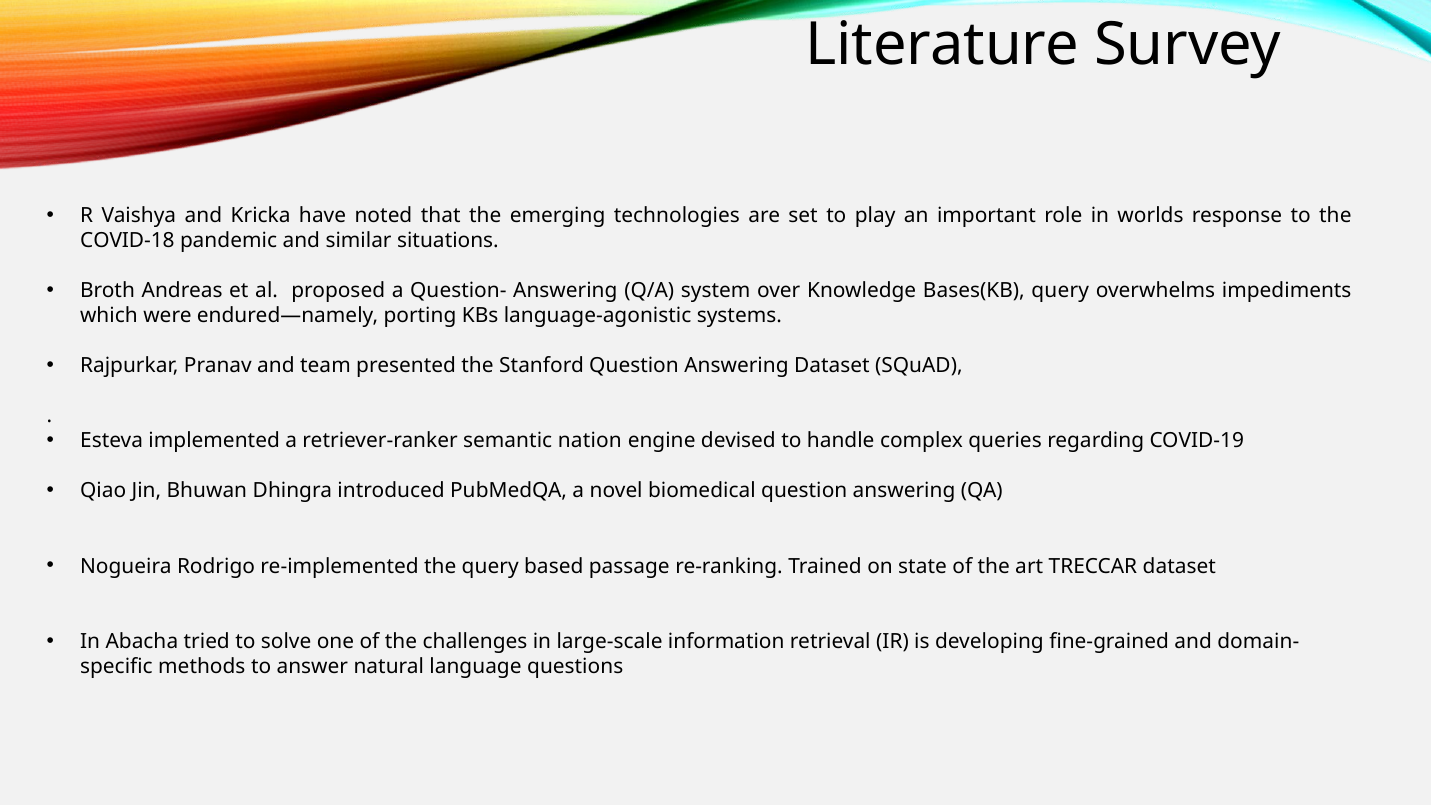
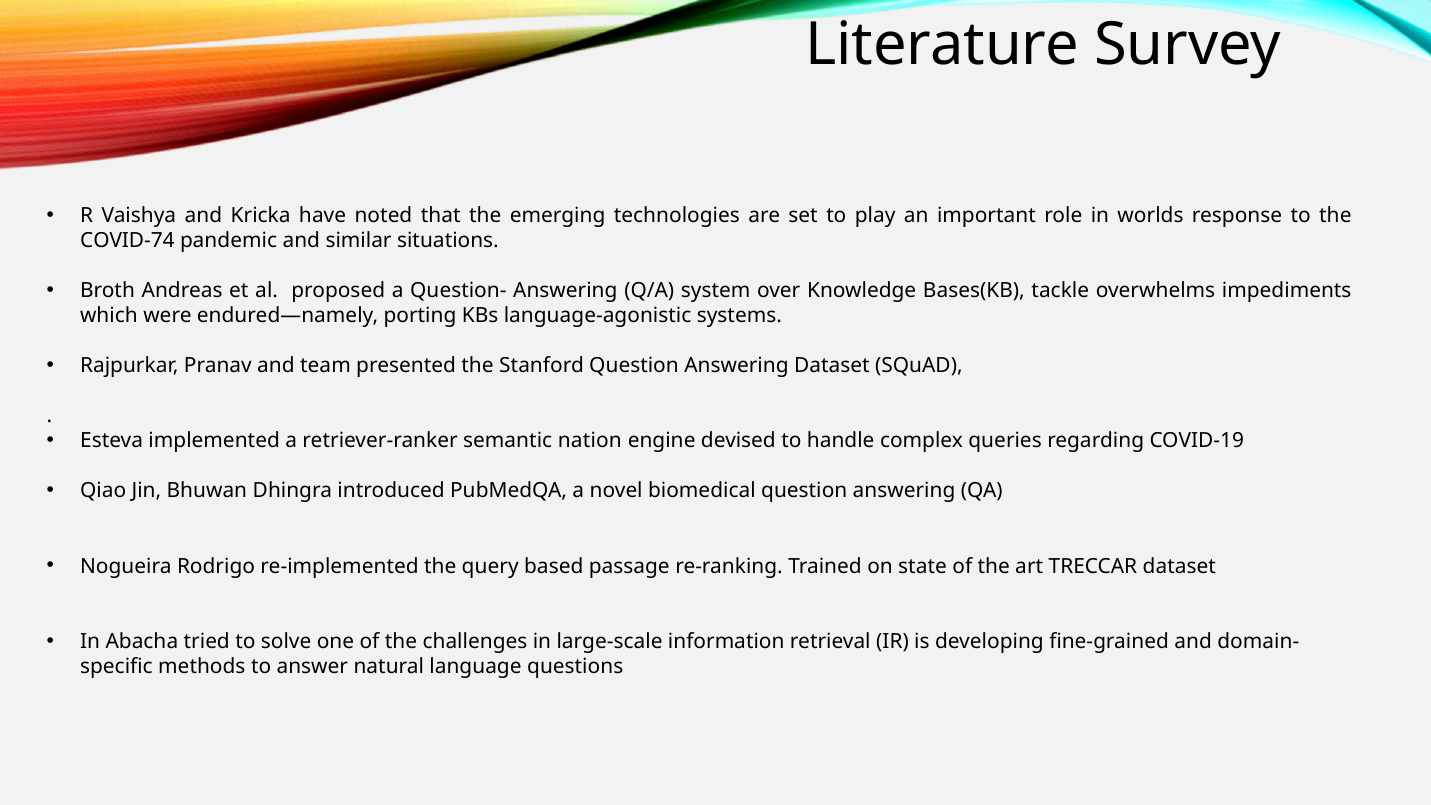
COVID-18: COVID-18 -> COVID-74
Bases(KB query: query -> tackle
